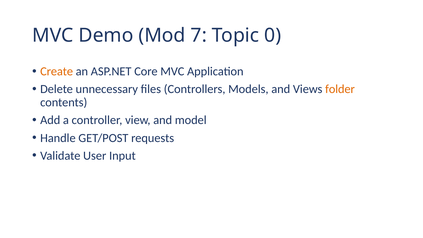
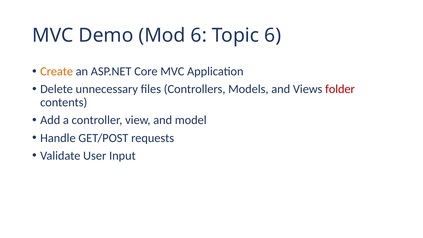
Mod 7: 7 -> 6
Topic 0: 0 -> 6
folder colour: orange -> red
